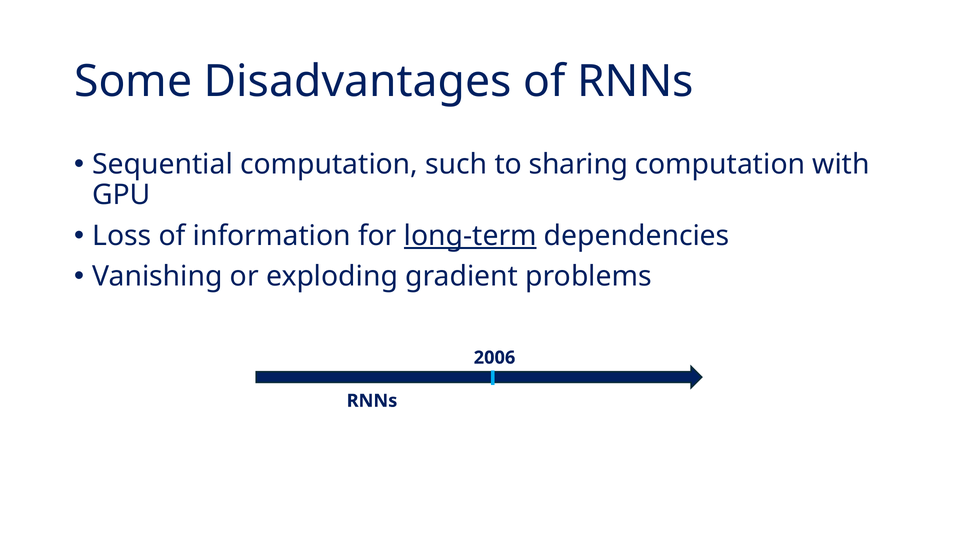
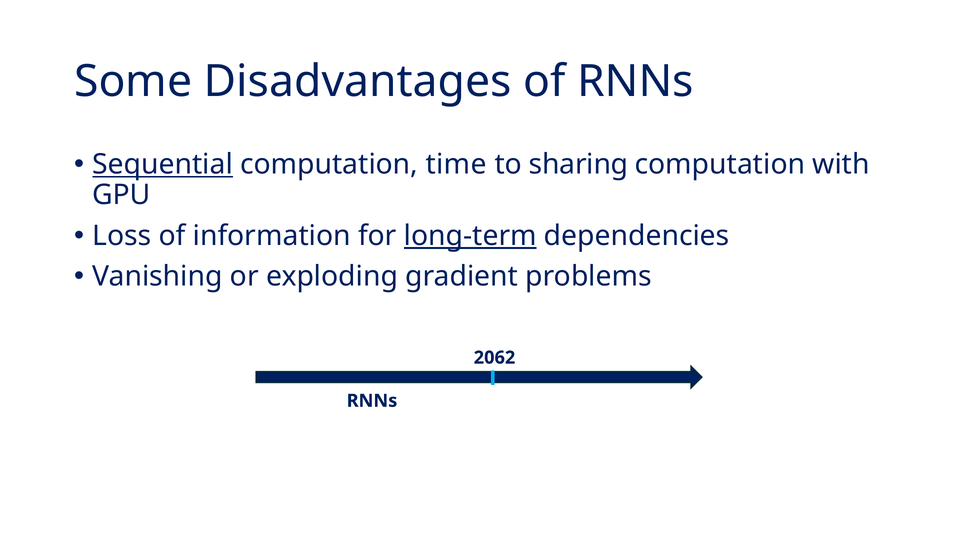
Sequential underline: none -> present
such: such -> time
2006: 2006 -> 2062
